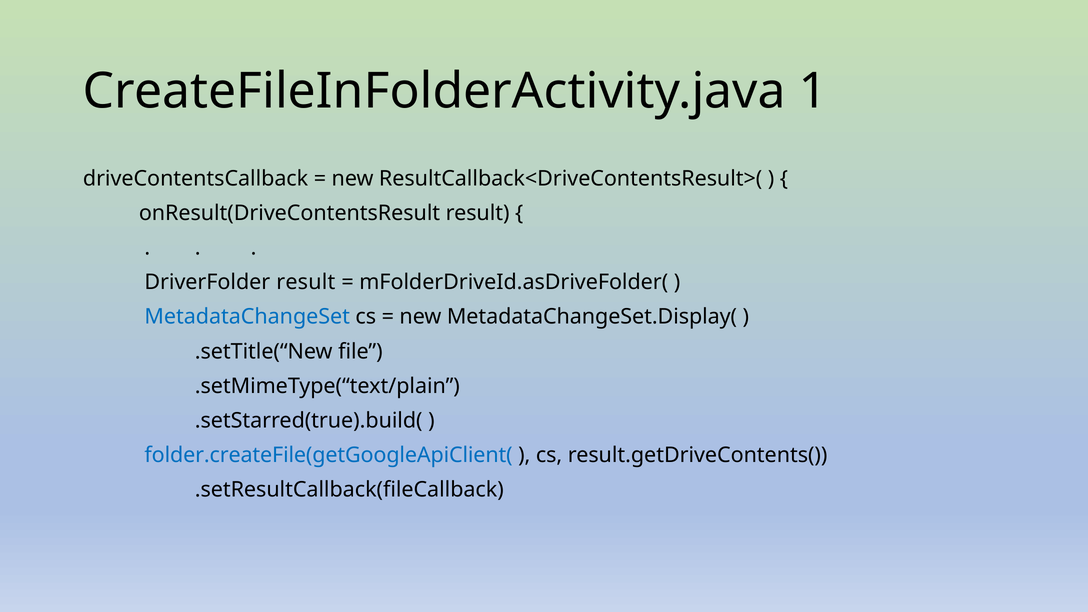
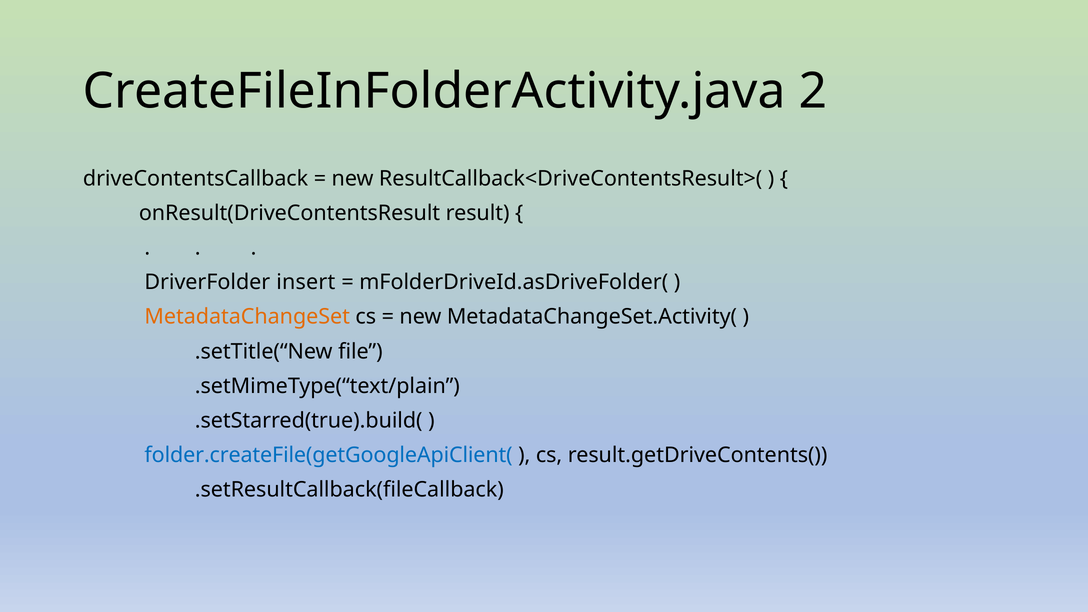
1: 1 -> 2
DriverFolder result: result -> insert
MetadataChangeSet colour: blue -> orange
MetadataChangeSet.Display(: MetadataChangeSet.Display( -> MetadataChangeSet.Activity(
